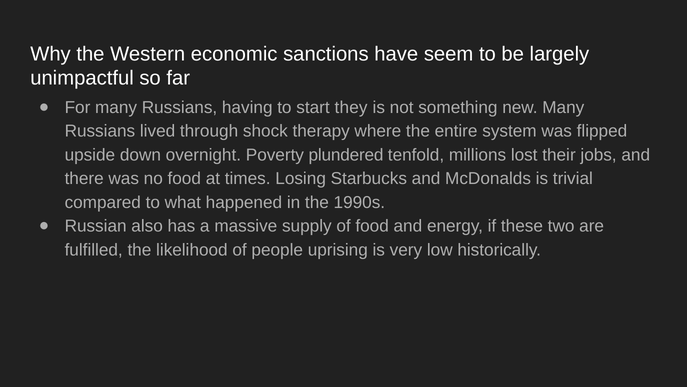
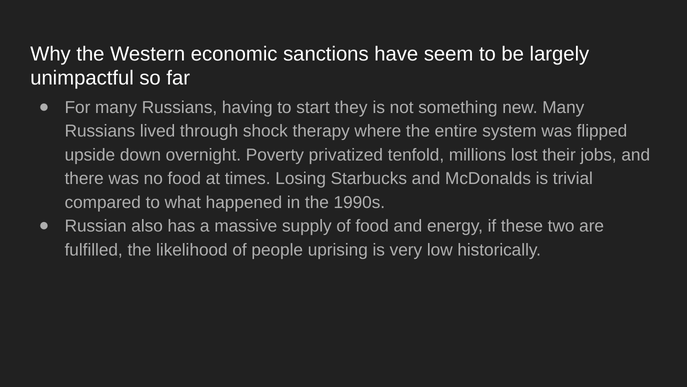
plundered: plundered -> privatized
